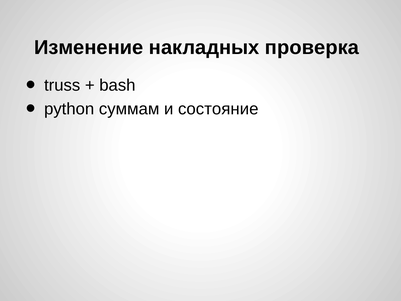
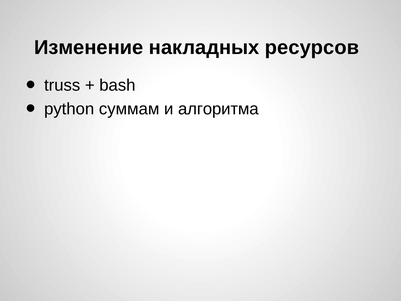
проверка: проверка -> ресурсов
состояние: состояние -> алгоритма
